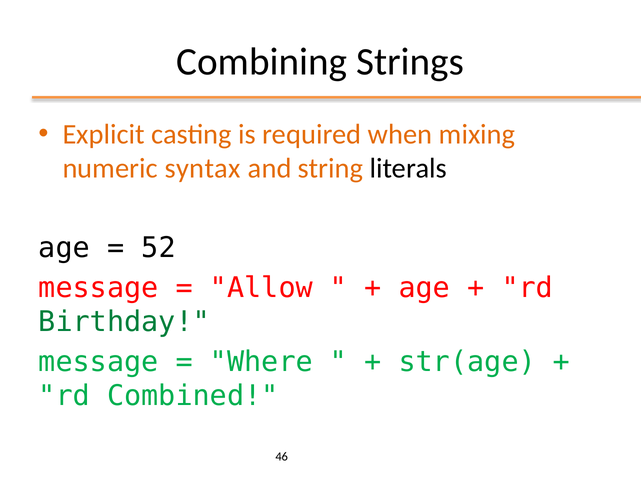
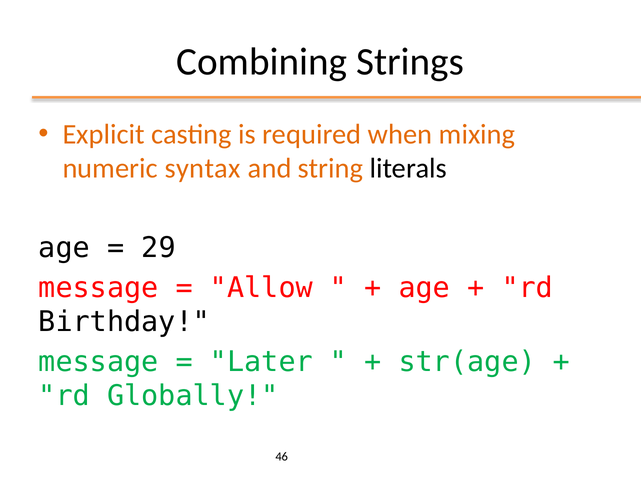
52: 52 -> 29
Birthday colour: green -> black
Where: Where -> Later
Combined: Combined -> Globally
